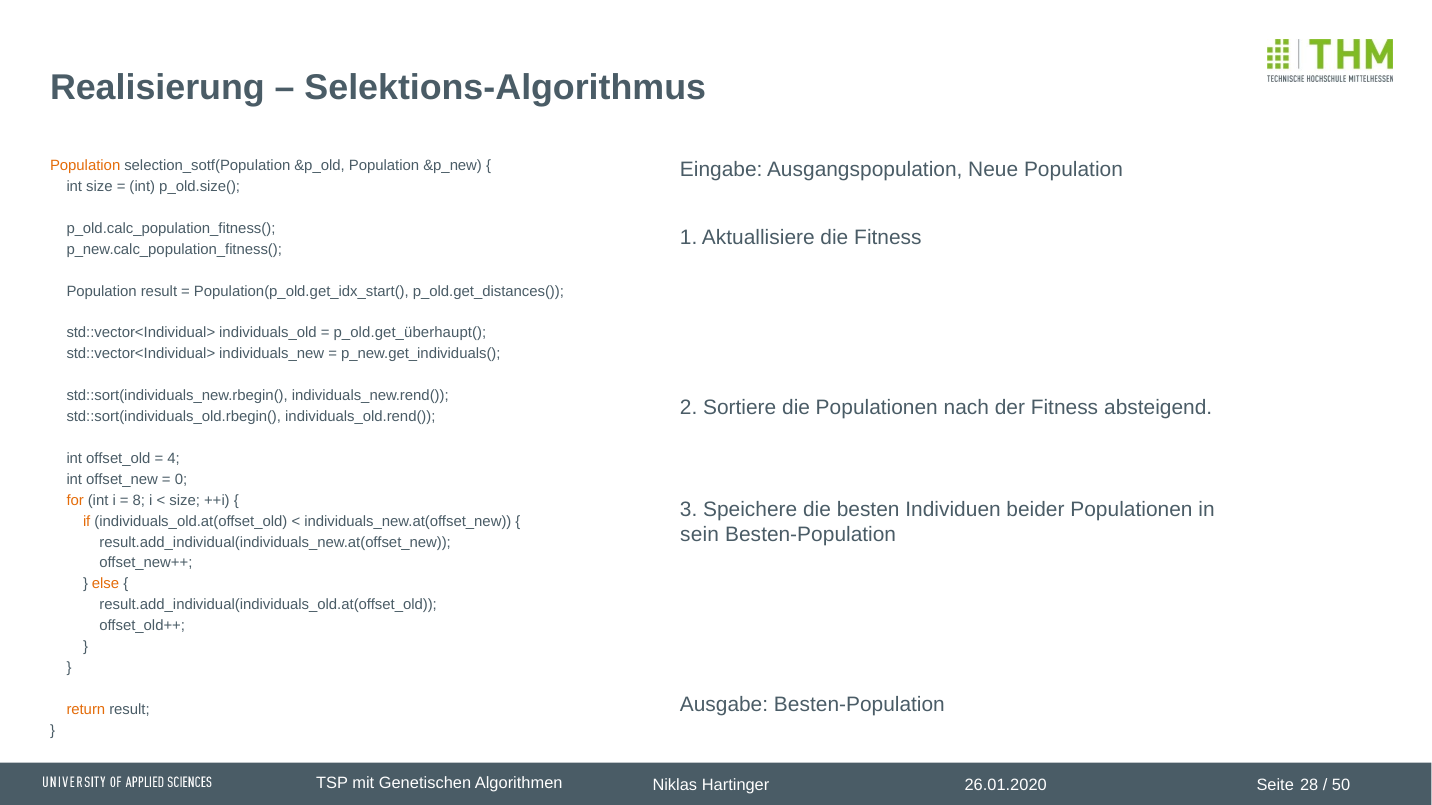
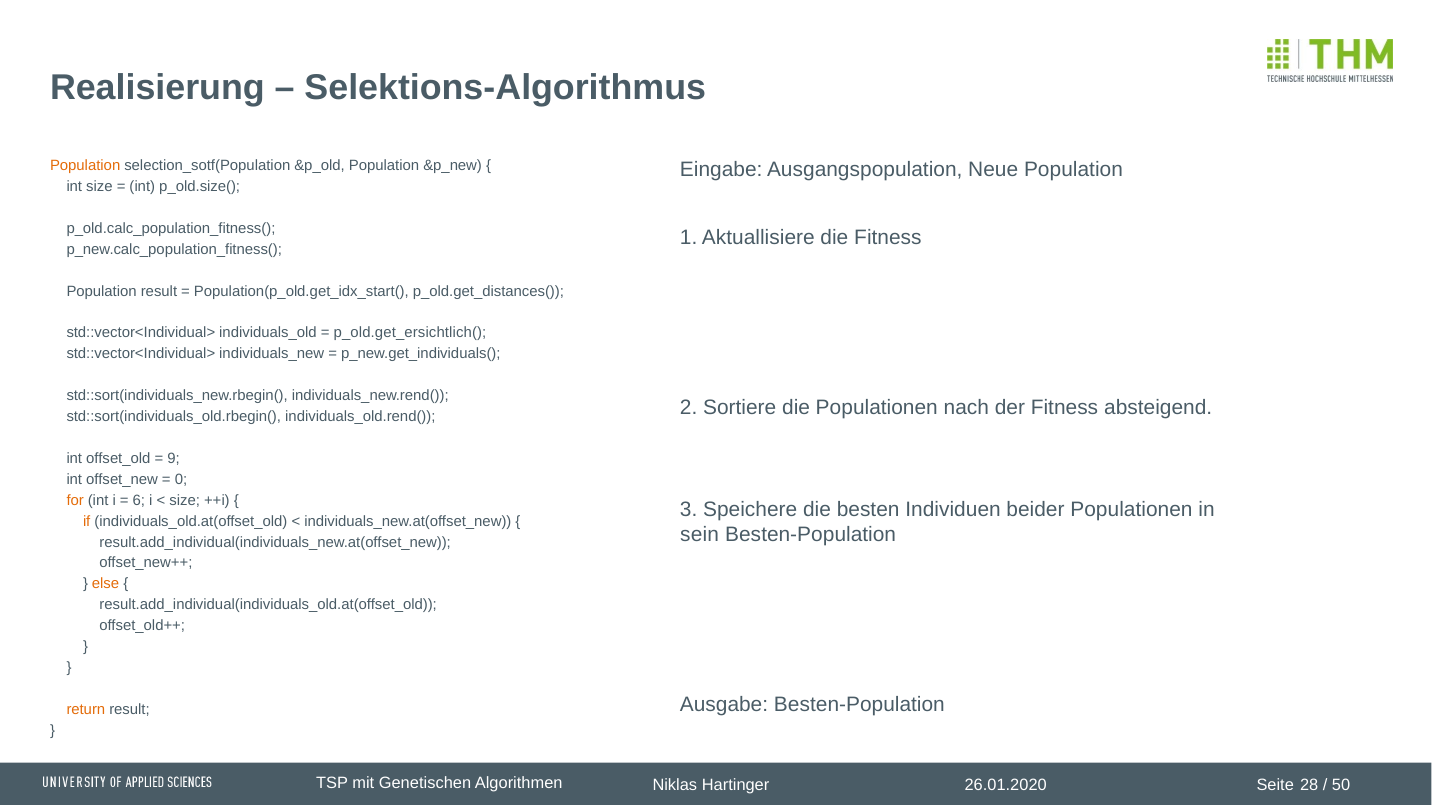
p_old.get_überhaupt(: p_old.get_überhaupt( -> p_old.get_ersichtlich(
4: 4 -> 9
8: 8 -> 6
